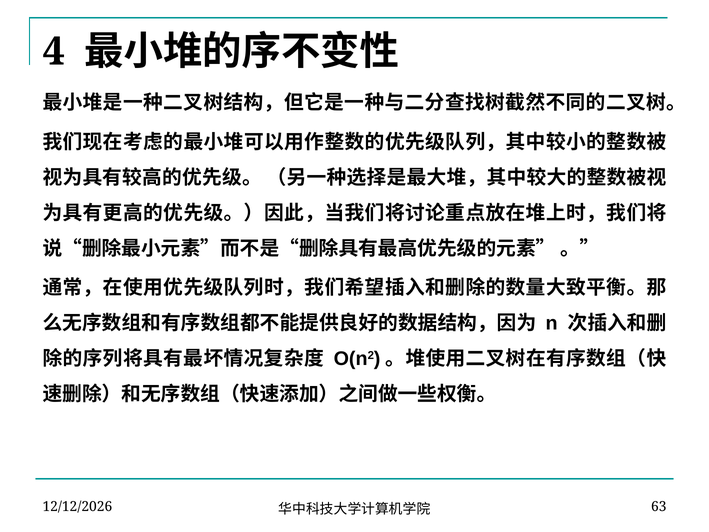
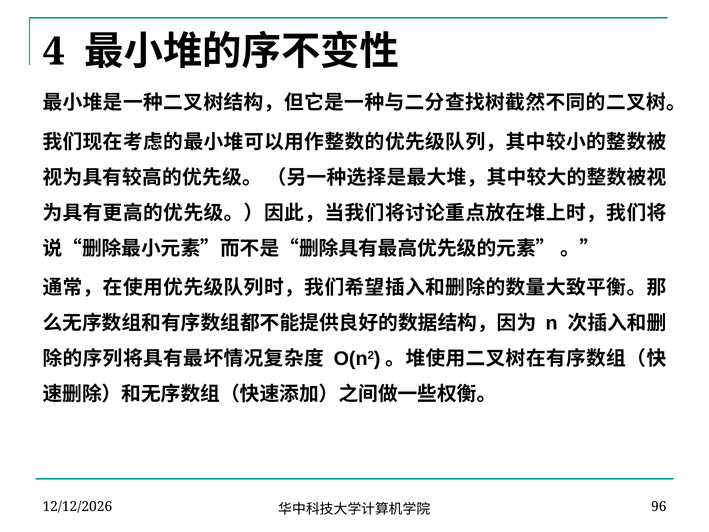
63: 63 -> 96
